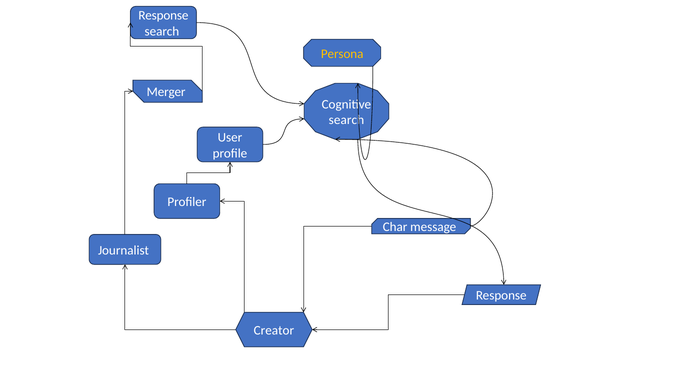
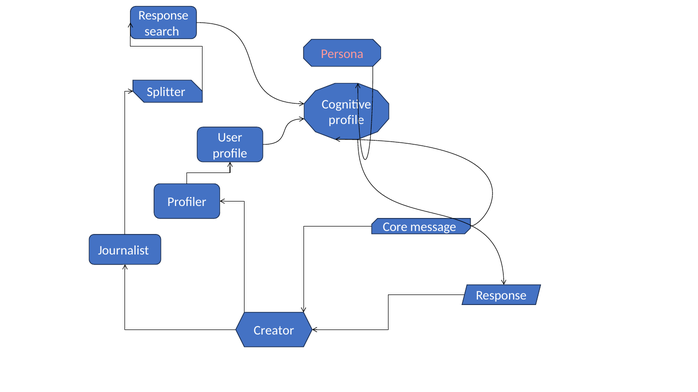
Persona colour: yellow -> pink
Merger: Merger -> Splitter
search at (346, 120): search -> profile
Char: Char -> Core
